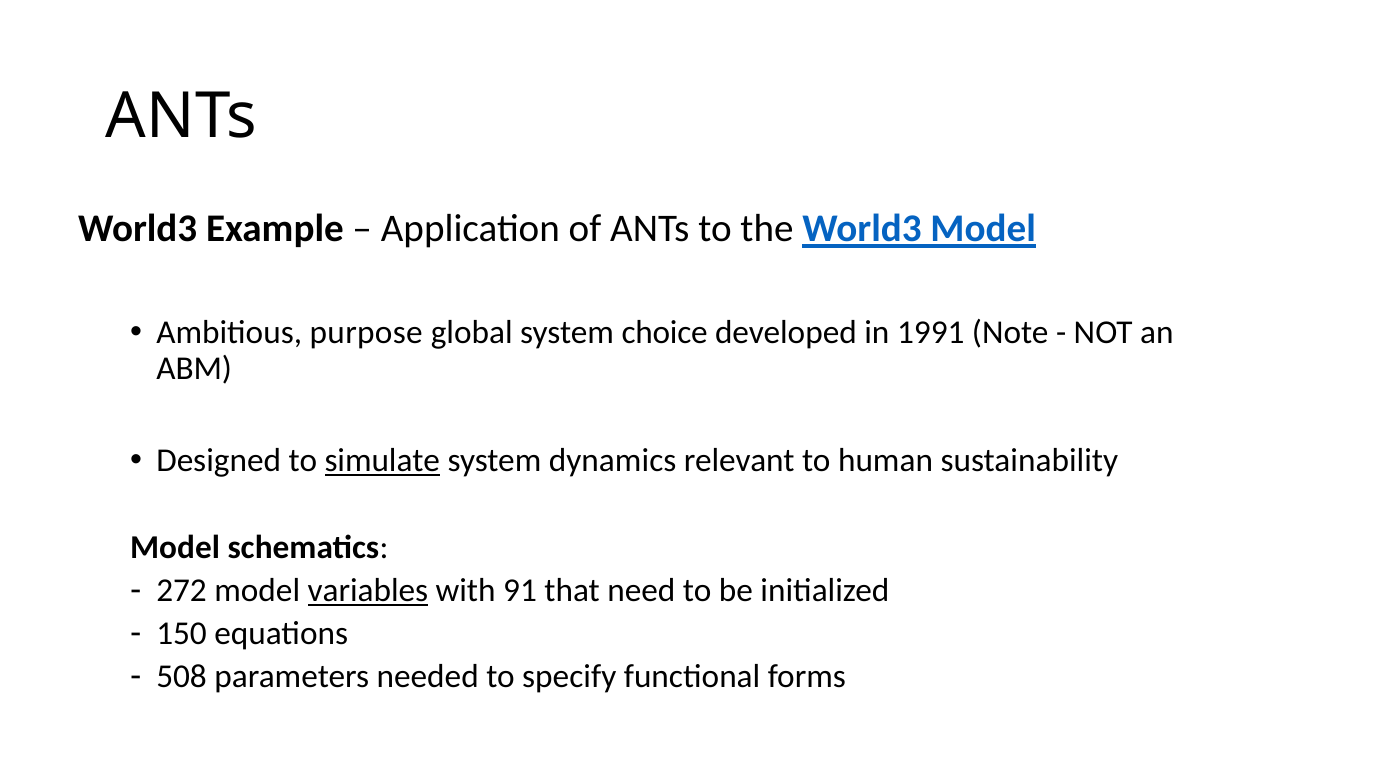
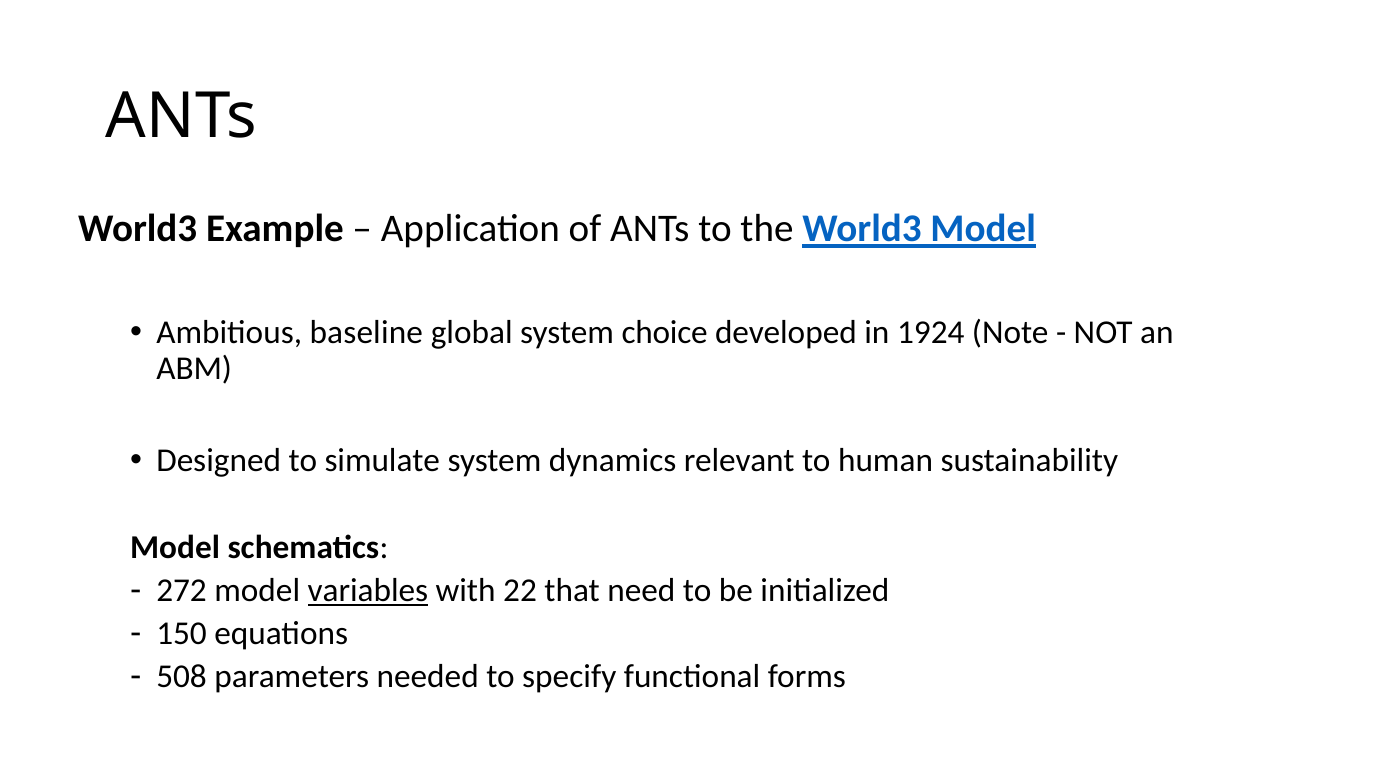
purpose: purpose -> baseline
1991: 1991 -> 1924
simulate underline: present -> none
91: 91 -> 22
